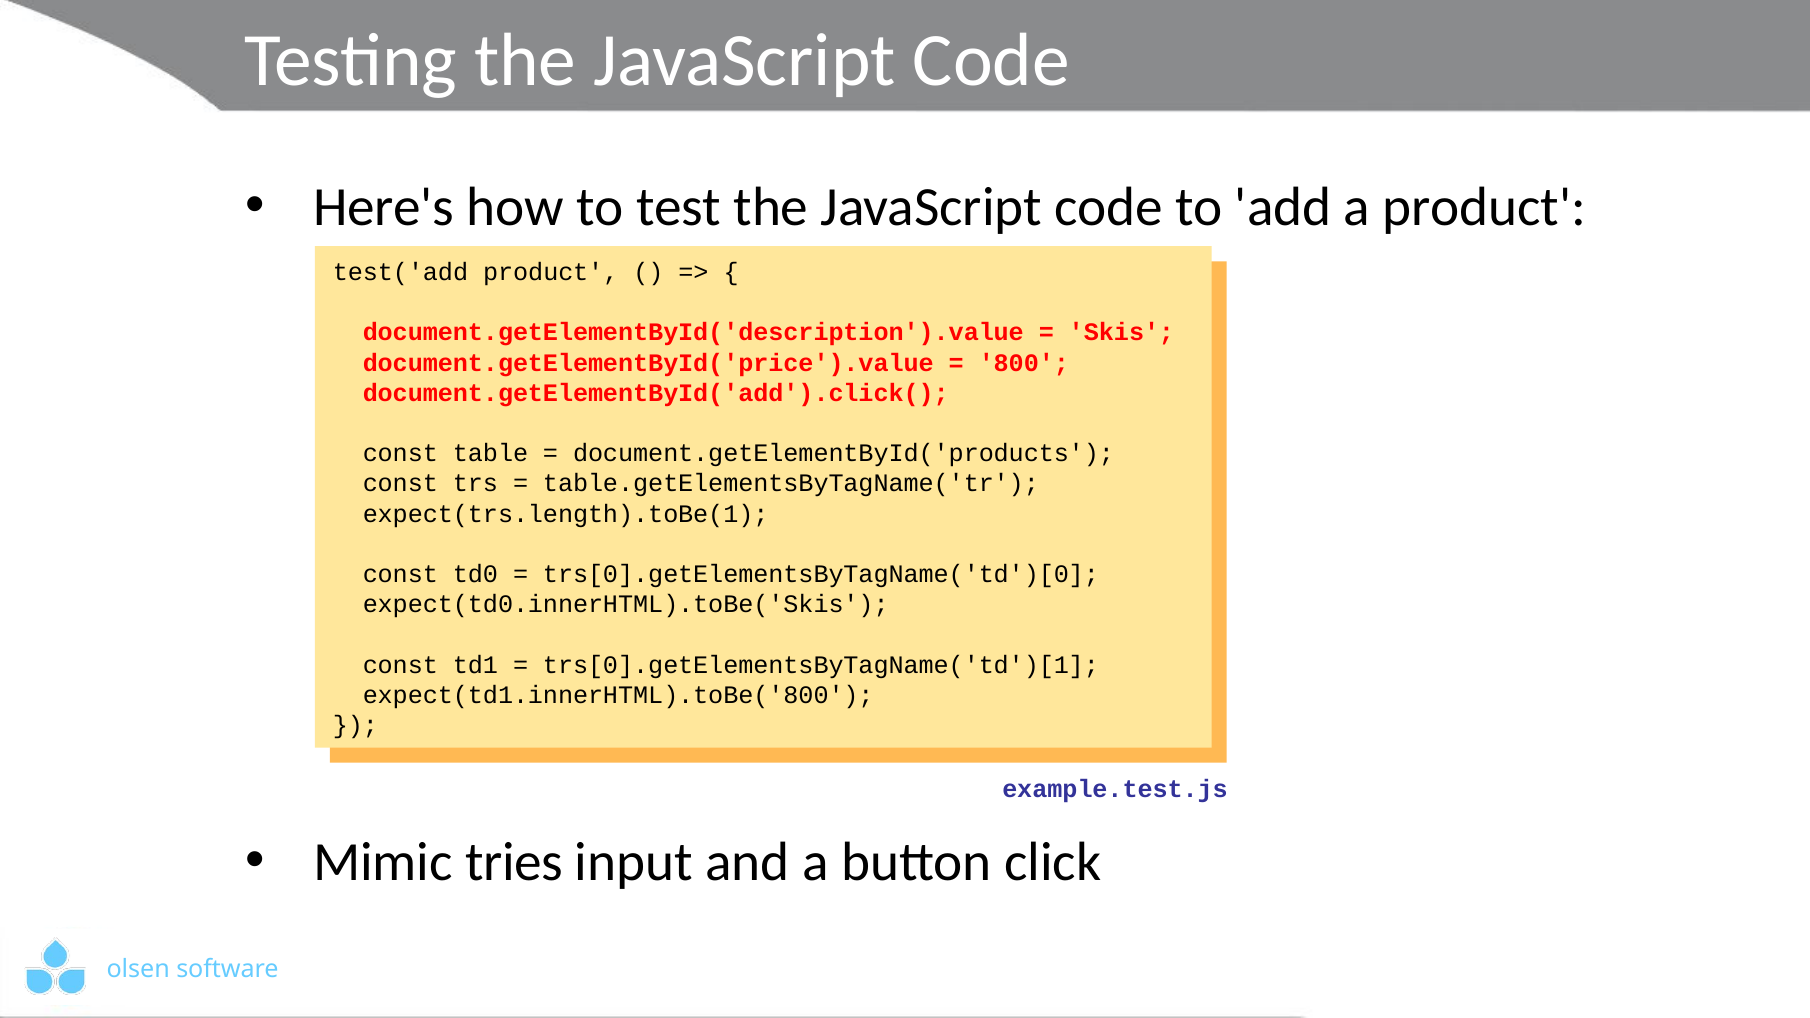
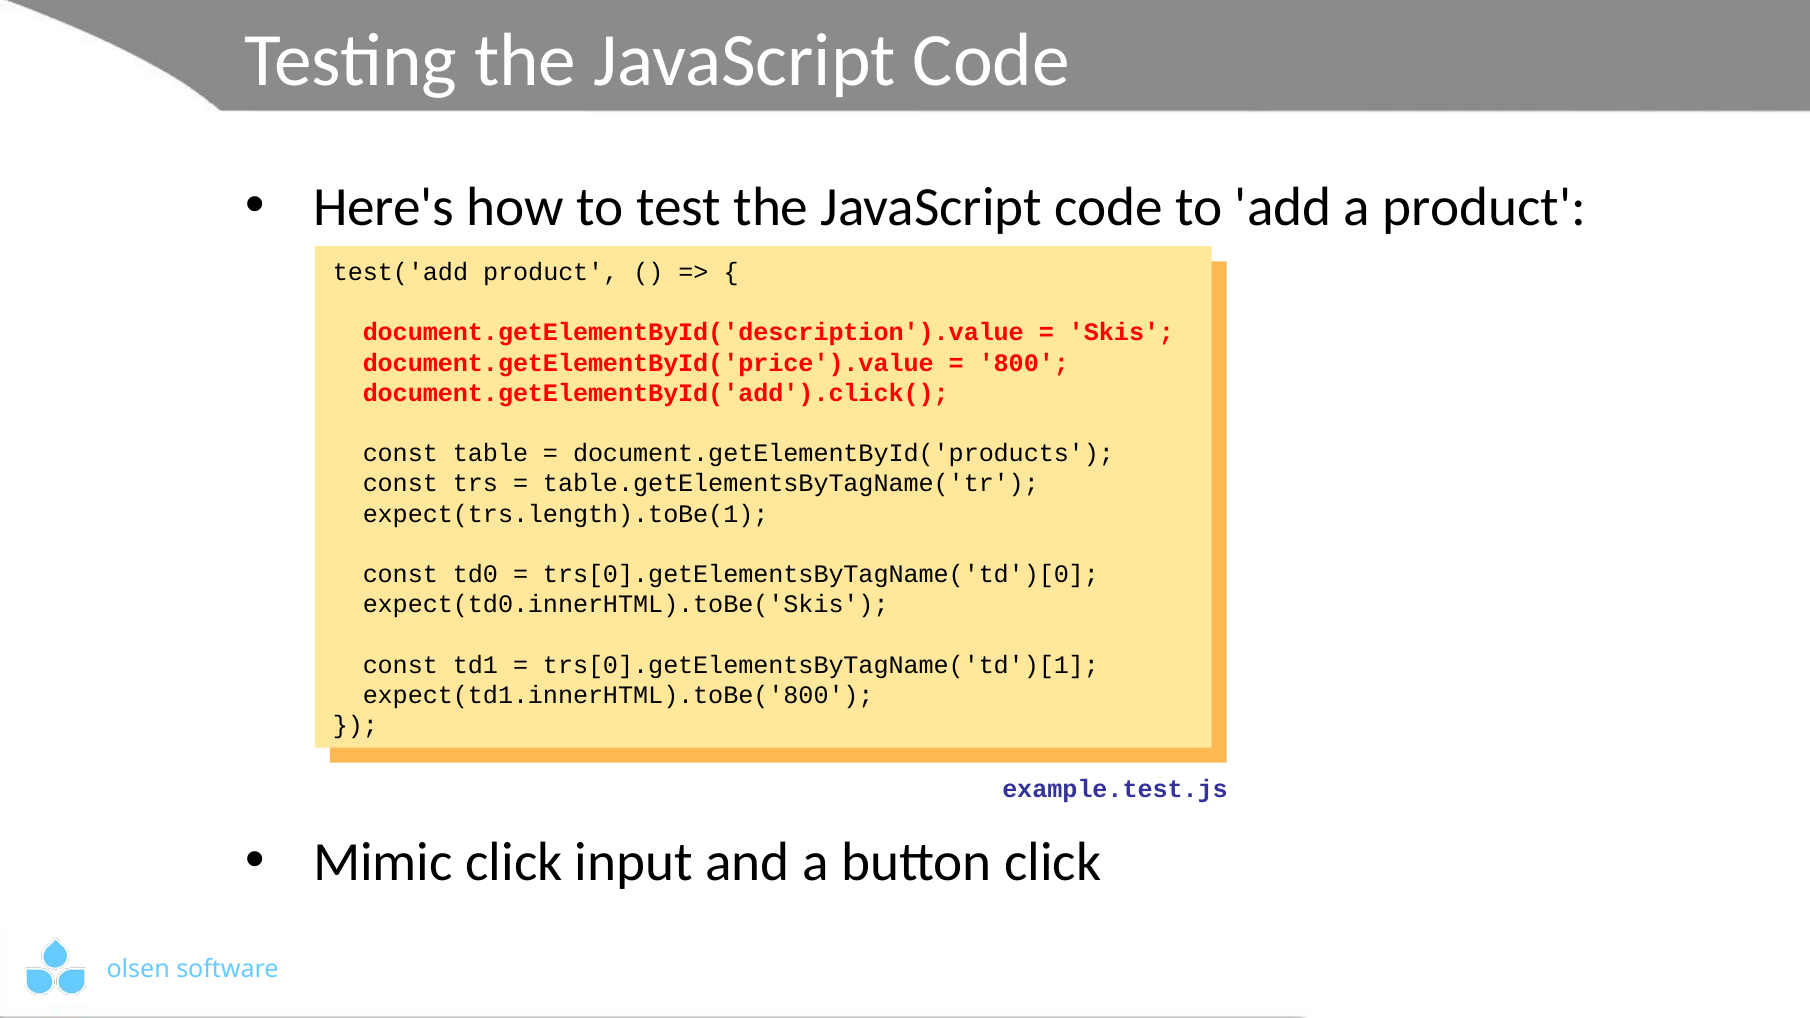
Mimic tries: tries -> click
